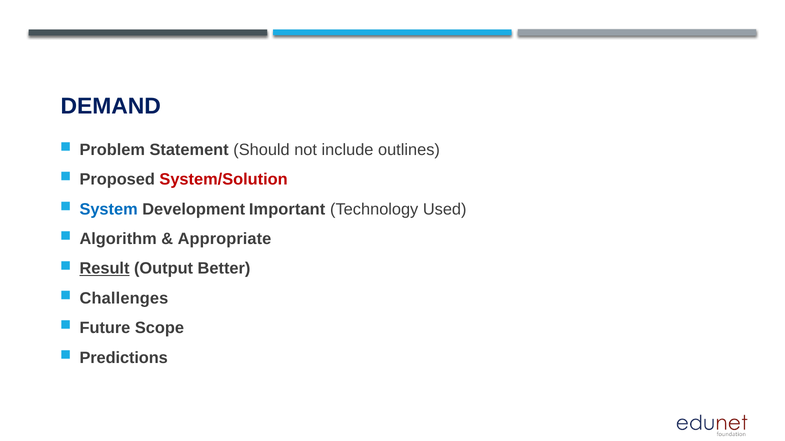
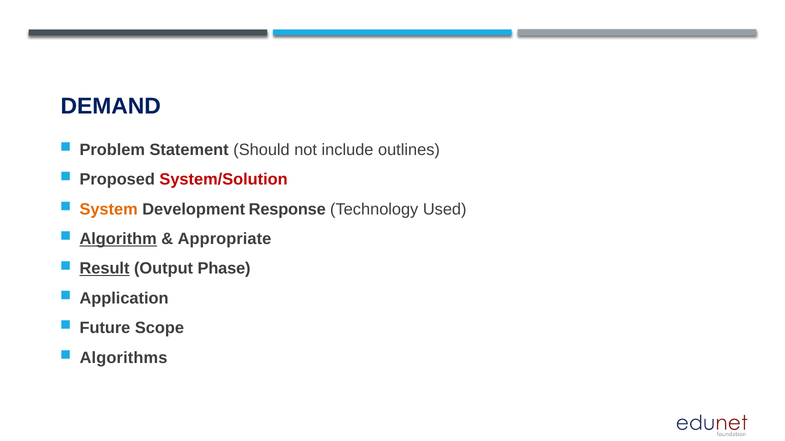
System colour: blue -> orange
Important: Important -> Response
Algorithm underline: none -> present
Better: Better -> Phase
Challenges: Challenges -> Application
Predictions: Predictions -> Algorithms
